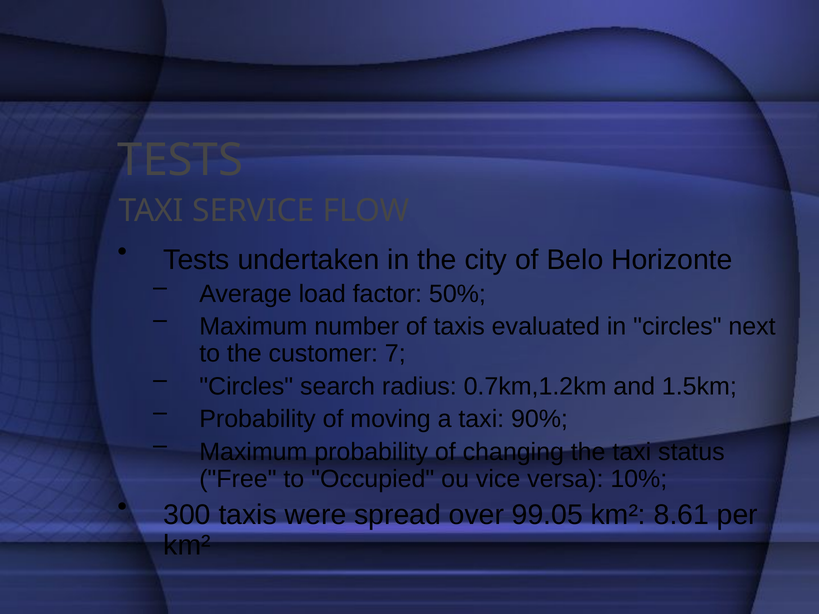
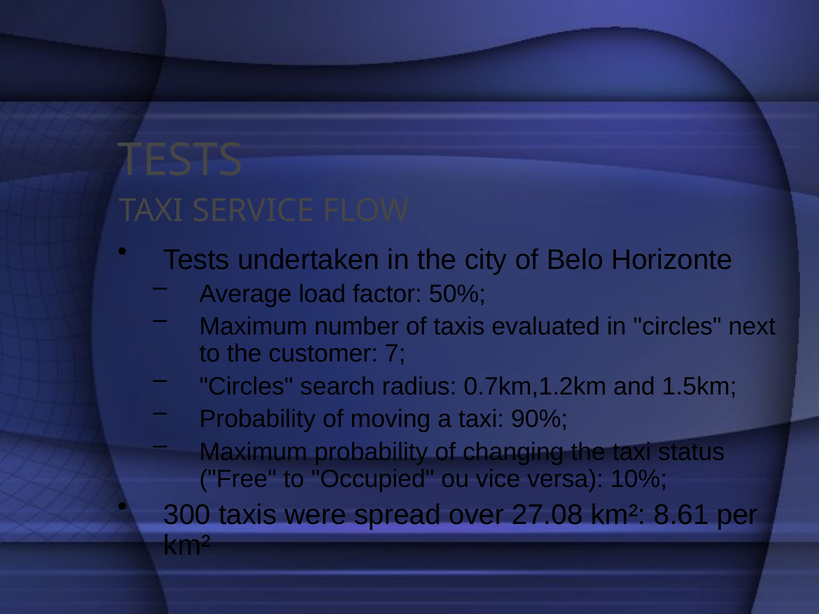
99.05: 99.05 -> 27.08
